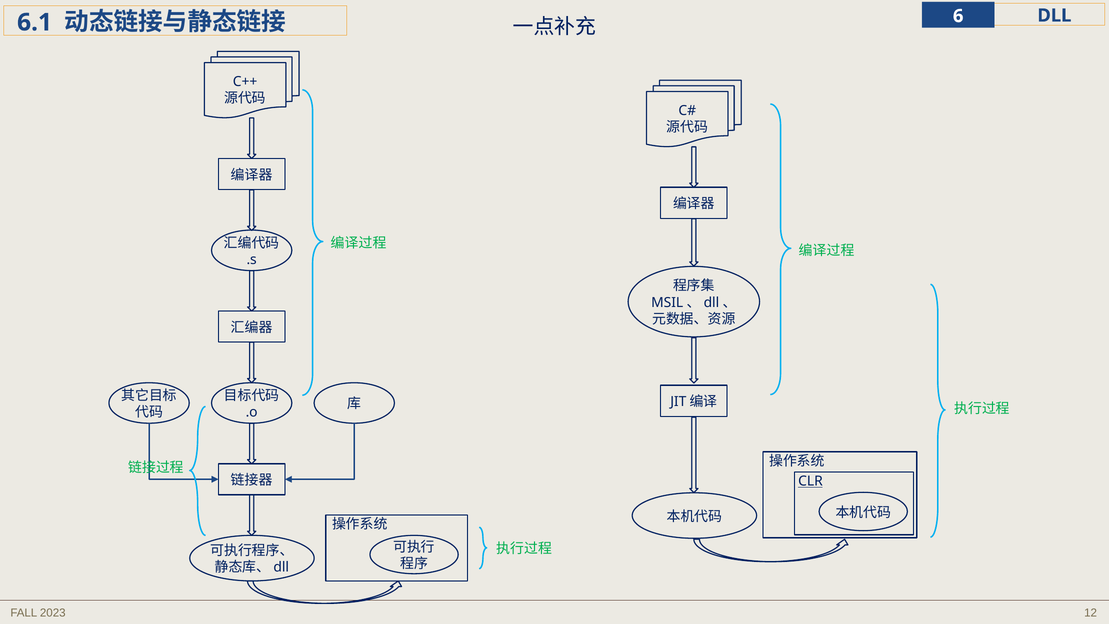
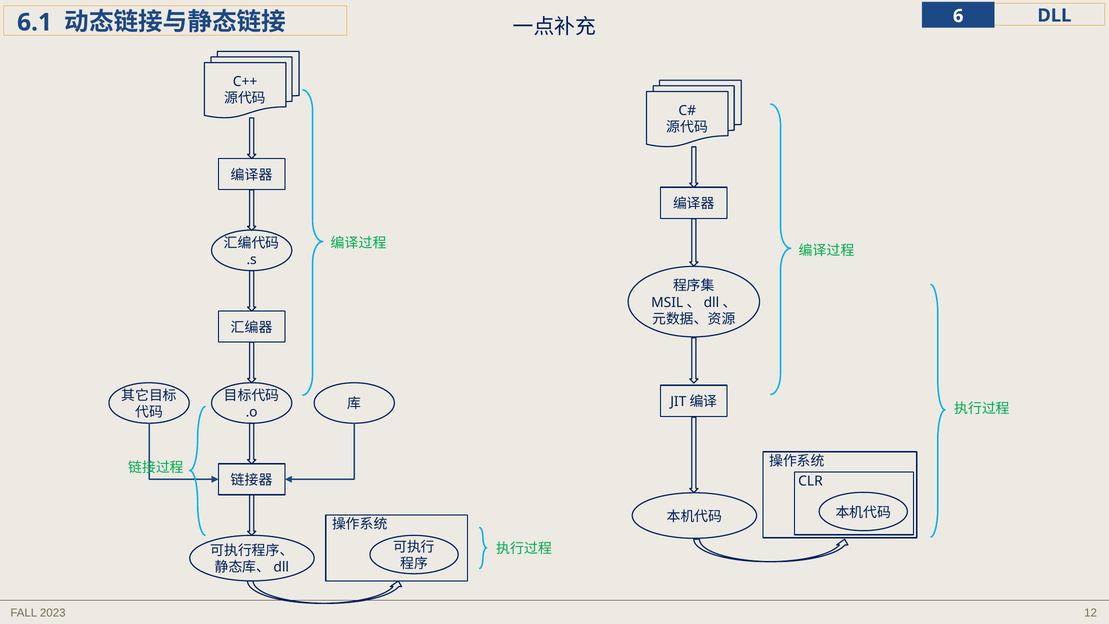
CLR underline: present -> none
